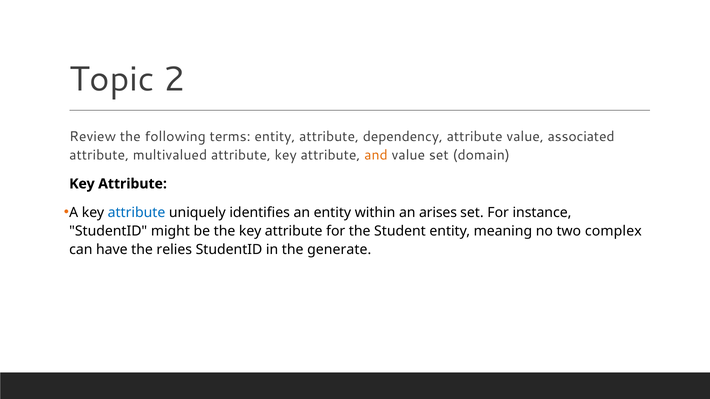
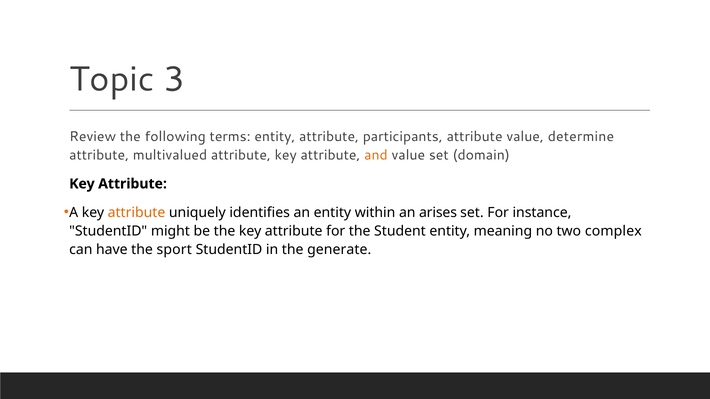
2: 2 -> 3
dependency: dependency -> participants
associated: associated -> determine
attribute at (137, 213) colour: blue -> orange
relies: relies -> sport
